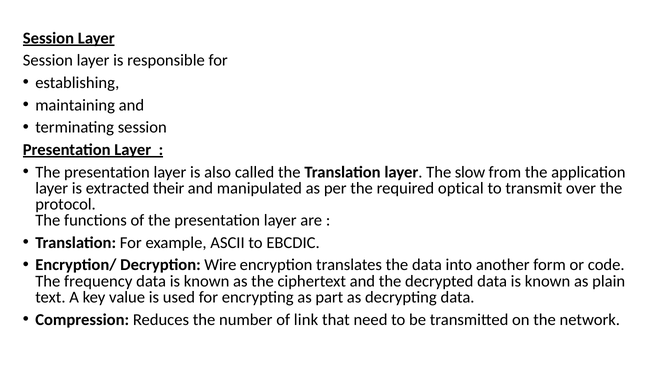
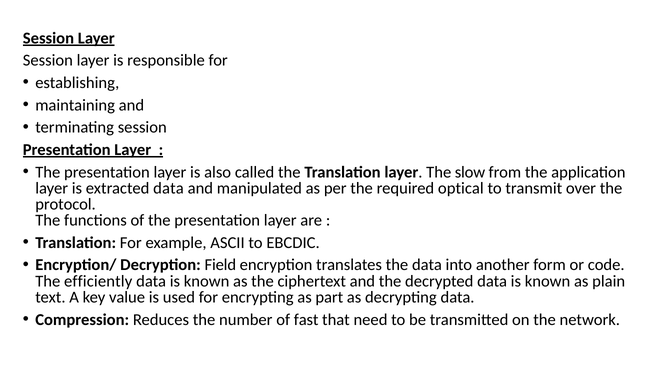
extracted their: their -> data
Wire: Wire -> Field
frequency: frequency -> efficiently
link: link -> fast
